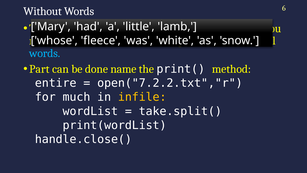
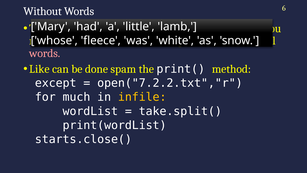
words at (45, 53) colour: light blue -> pink
Part: Part -> Like
name: name -> spam
entire: entire -> except
handle.close(: handle.close( -> starts.close(
